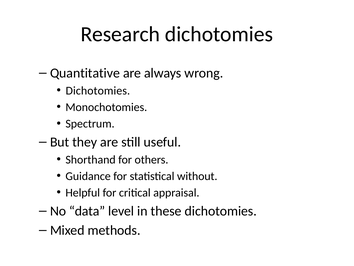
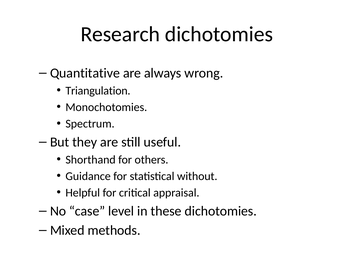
Dichotomies at (98, 91): Dichotomies -> Triangulation
data: data -> case
